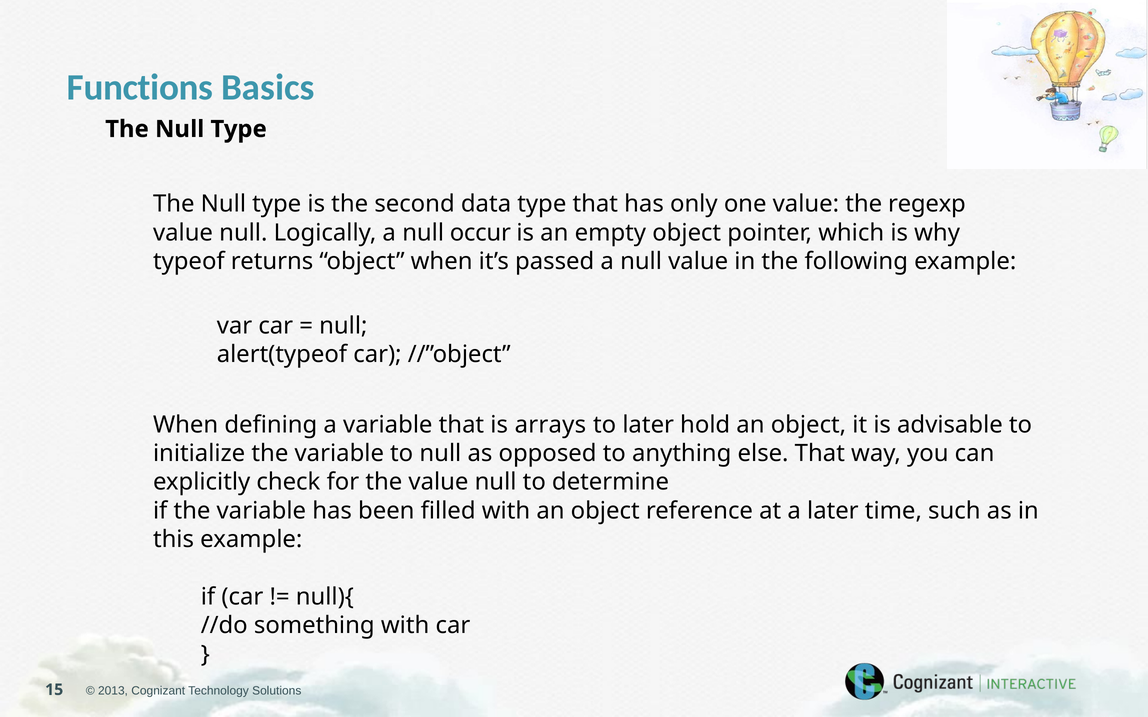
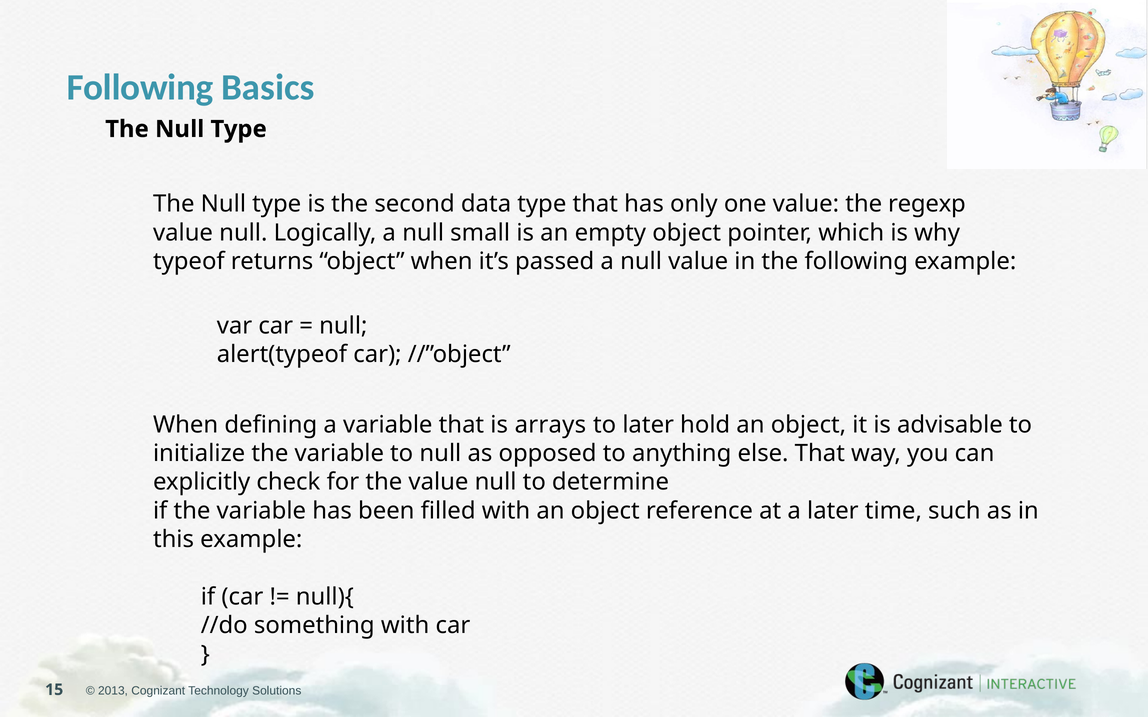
Functions at (140, 87): Functions -> Following
occur: occur -> small
